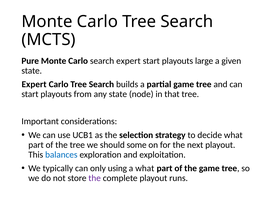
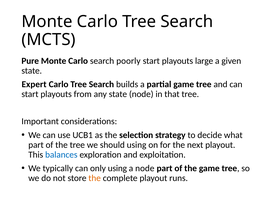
search expert: expert -> poorly
should some: some -> using
a what: what -> node
the at (95, 178) colour: purple -> orange
